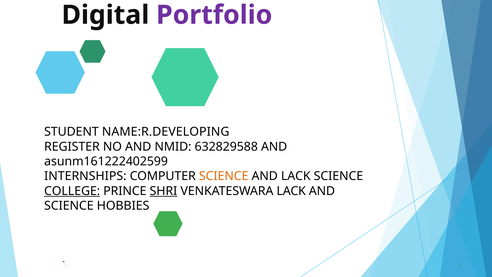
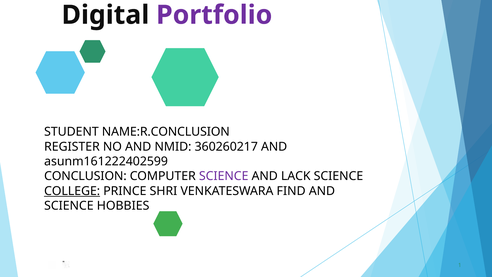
NAME:R.DEVELOPING: NAME:R.DEVELOPING -> NAME:R.CONCLUSION
632829588: 632829588 -> 360260217
INTERNSHIPS: INTERNSHIPS -> CONCLUSION
SCIENCE at (224, 176) colour: orange -> purple
SHRI underline: present -> none
VENKATESWARA LACK: LACK -> FIND
